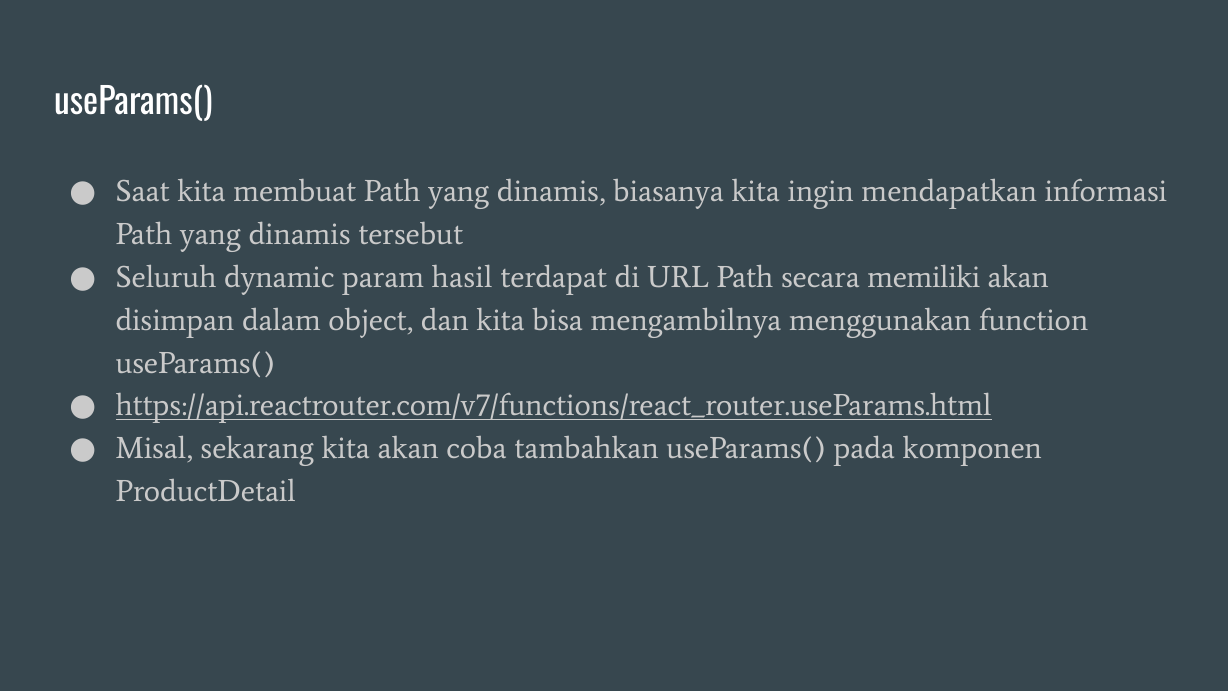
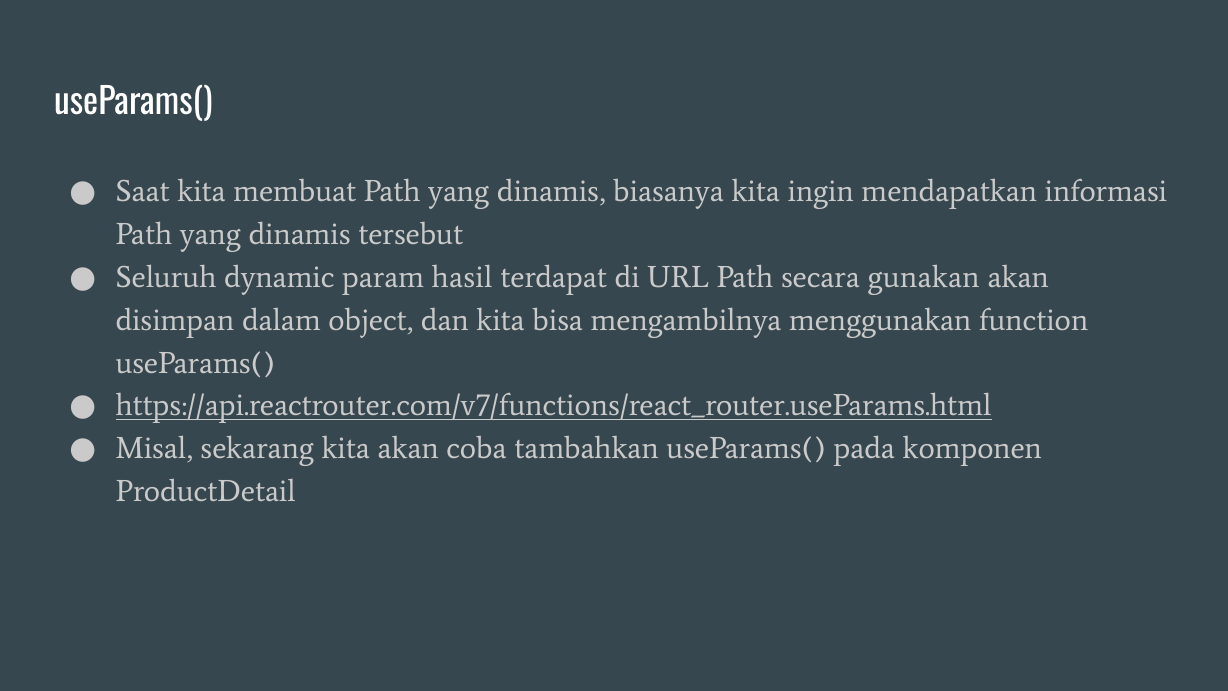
memiliki: memiliki -> gunakan
